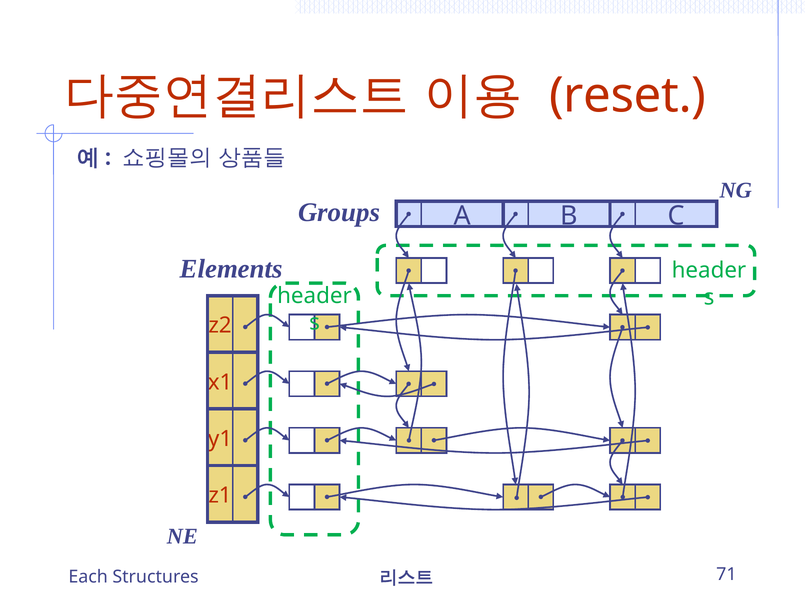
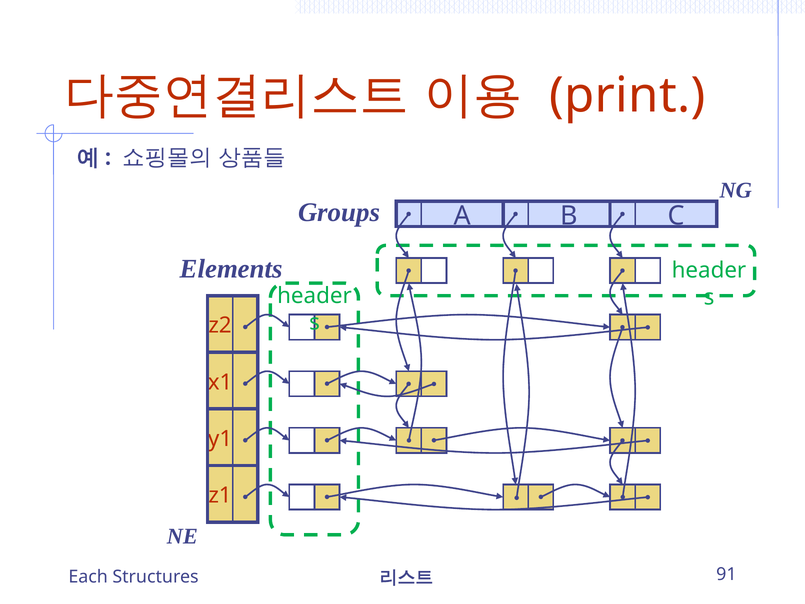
reset: reset -> print
71: 71 -> 91
